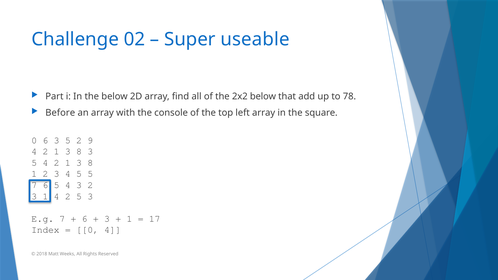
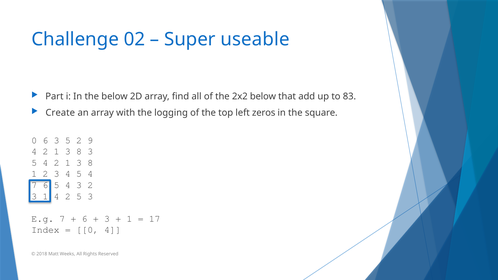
78: 78 -> 83
Before: Before -> Create
console: console -> logging
left array: array -> zeros
4 5 5: 5 -> 4
